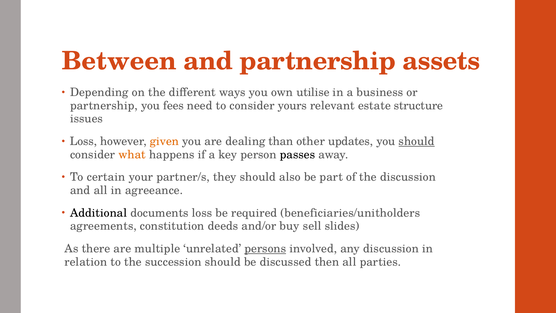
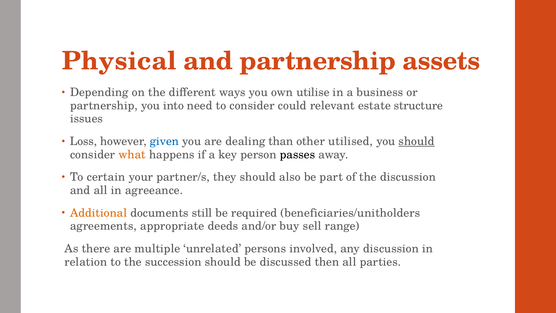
Between: Between -> Physical
fees: fees -> into
yours: yours -> could
given colour: orange -> blue
updates: updates -> utilised
Additional colour: black -> orange
documents loss: loss -> still
constitution: constitution -> appropriate
slides: slides -> range
persons underline: present -> none
